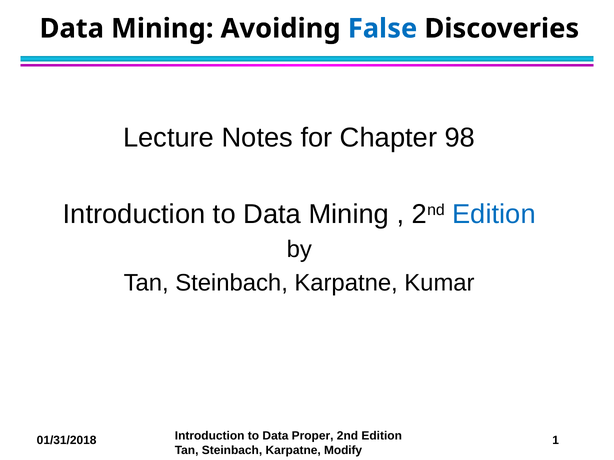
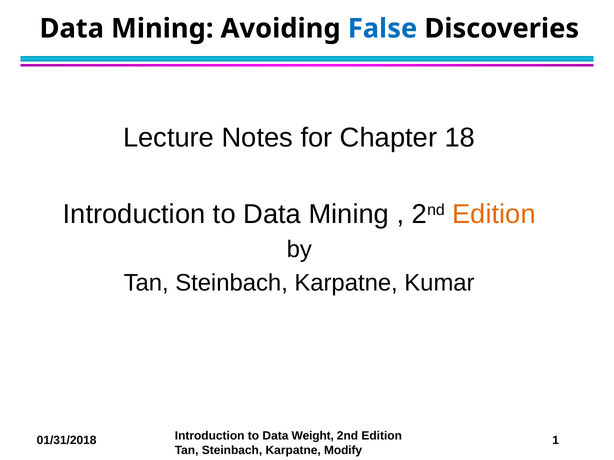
98: 98 -> 18
Edition at (494, 214) colour: blue -> orange
Proper: Proper -> Weight
